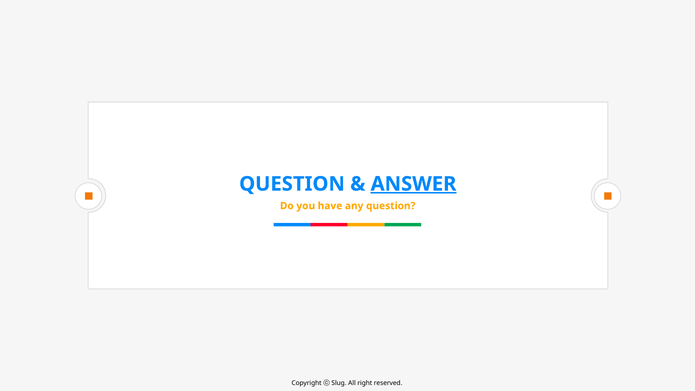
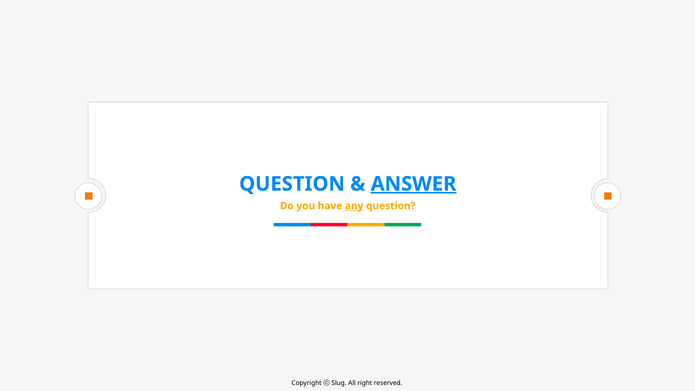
any underline: none -> present
